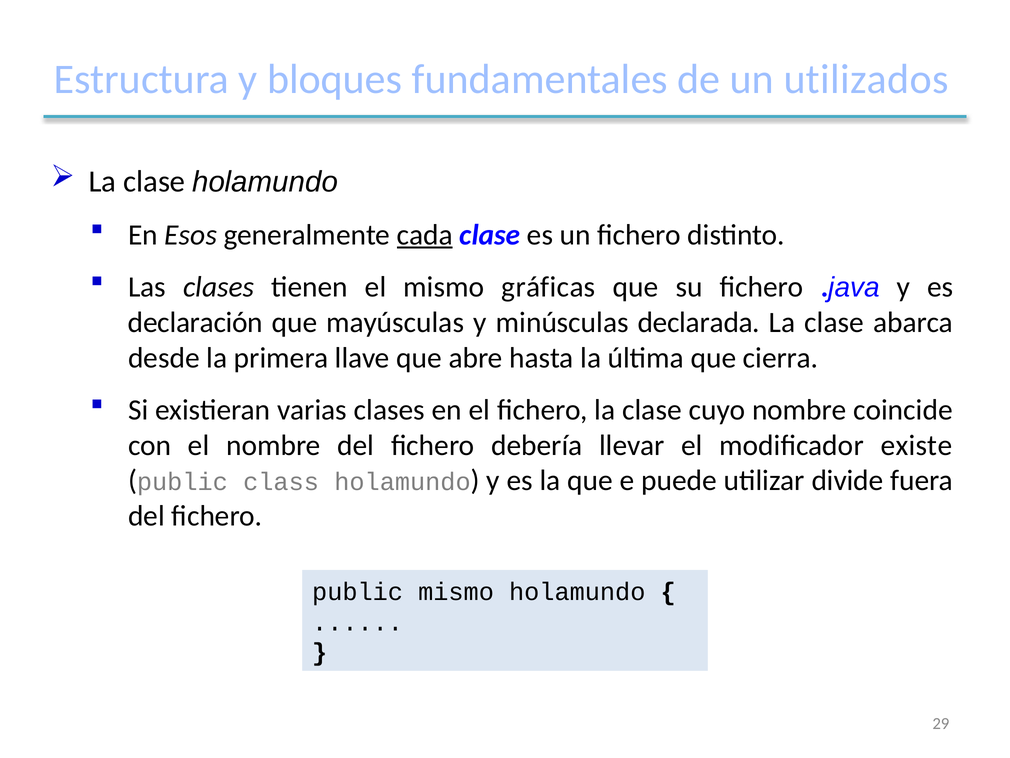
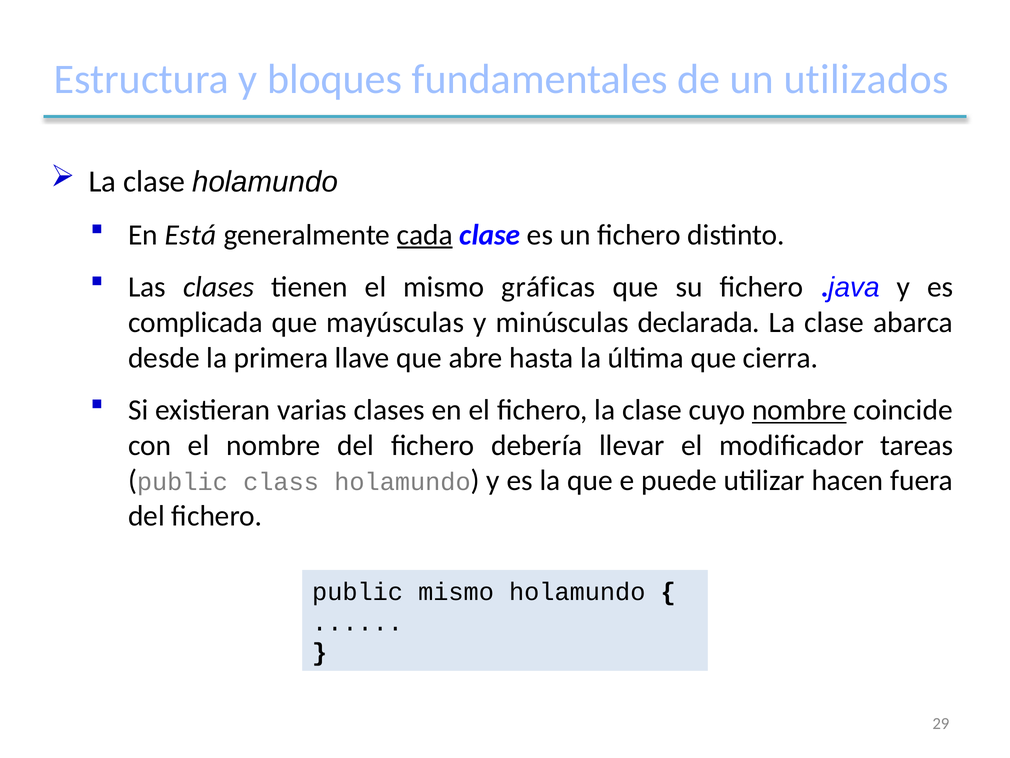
Esos: Esos -> Está
declaración: declaración -> complicada
nombre at (799, 410) underline: none -> present
existe: existe -> tareas
divide: divide -> hacen
